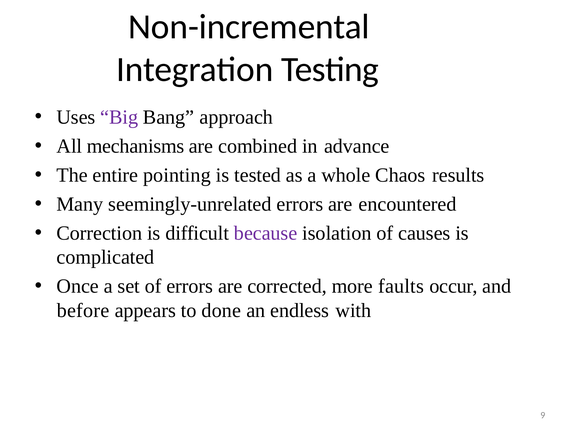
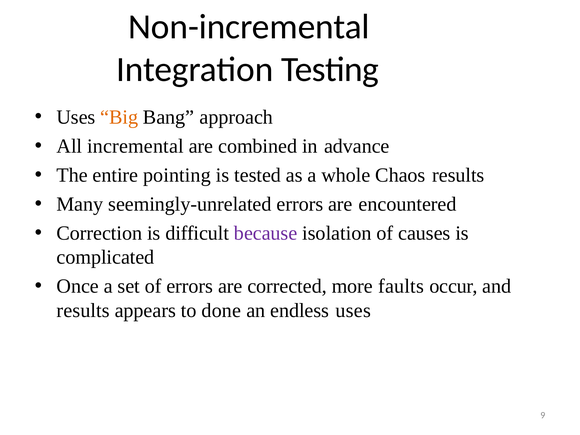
Big colour: purple -> orange
mechanisms: mechanisms -> incremental
before at (83, 310): before -> results
endless with: with -> uses
